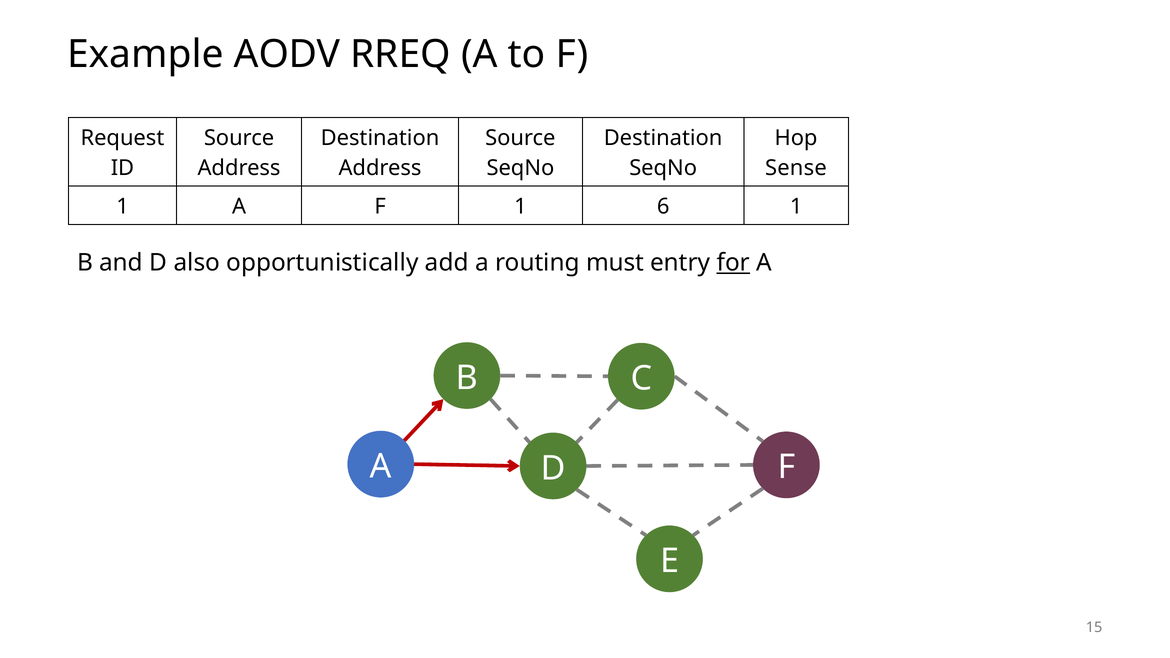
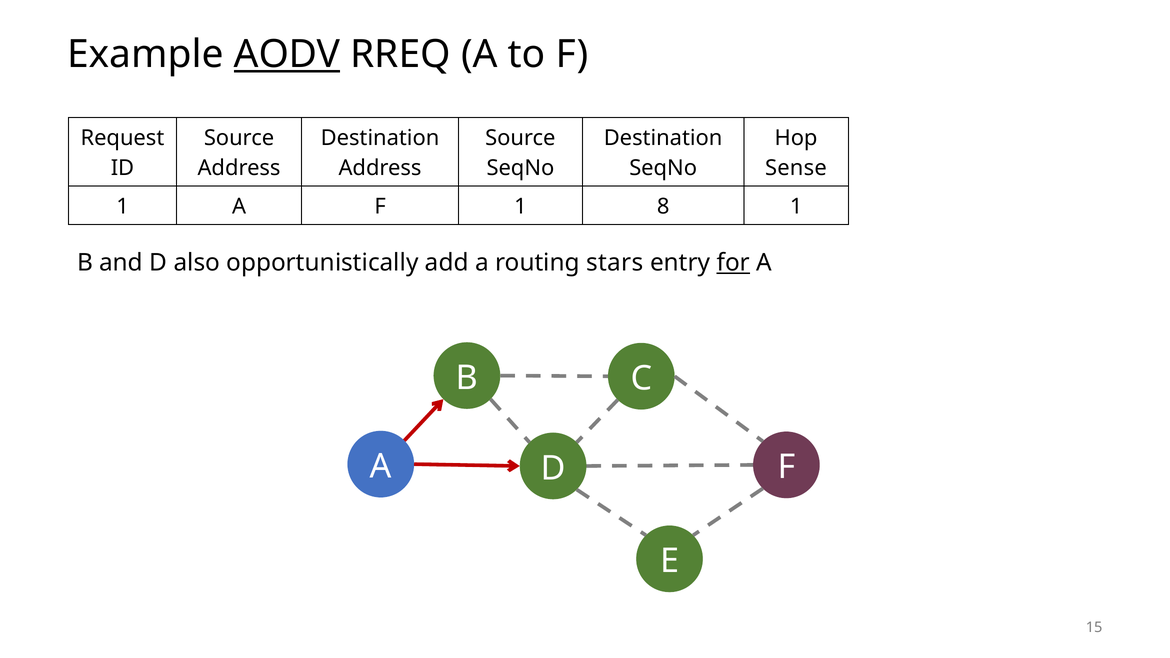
AODV underline: none -> present
6: 6 -> 8
must: must -> stars
